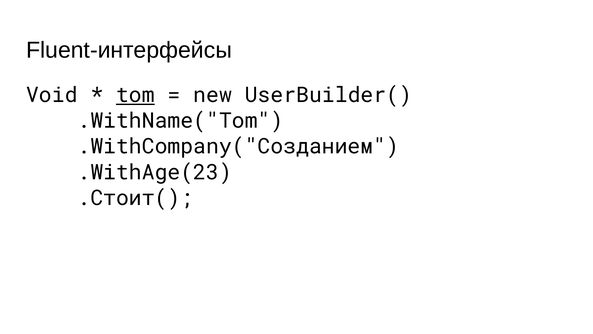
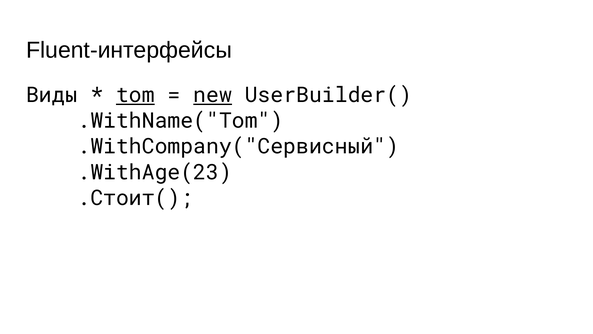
Void: Void -> Виды
new underline: none -> present
.WithCompany("Созданием: .WithCompany("Созданием -> .WithCompany("Сервисный
